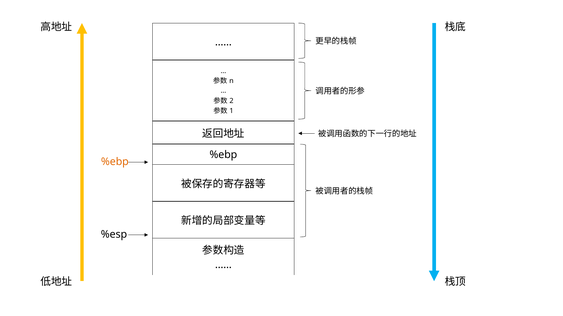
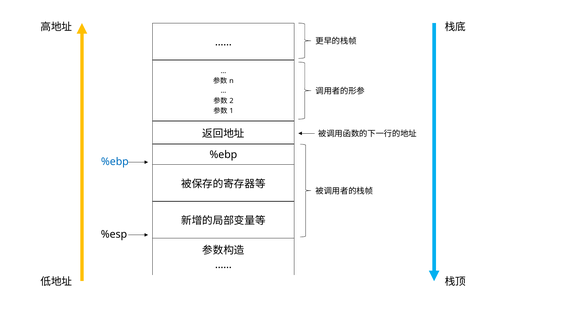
%ebp at (115, 162) colour: orange -> blue
